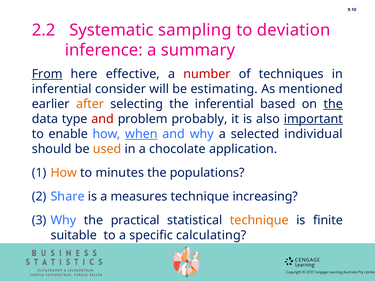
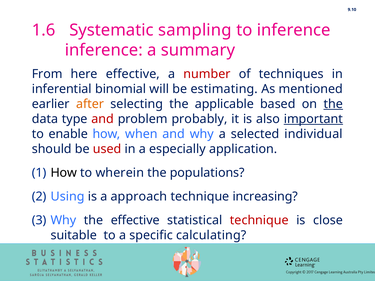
2.2: 2.2 -> 1.6
to deviation: deviation -> inference
From underline: present -> none
consider: consider -> binomial
the inferential: inferential -> applicable
when underline: present -> none
used colour: orange -> red
chocolate: chocolate -> especially
How at (64, 173) colour: orange -> black
minutes: minutes -> wherein
Share: Share -> Using
measures: measures -> approach
the practical: practical -> effective
technique at (259, 220) colour: orange -> red
finite: finite -> close
